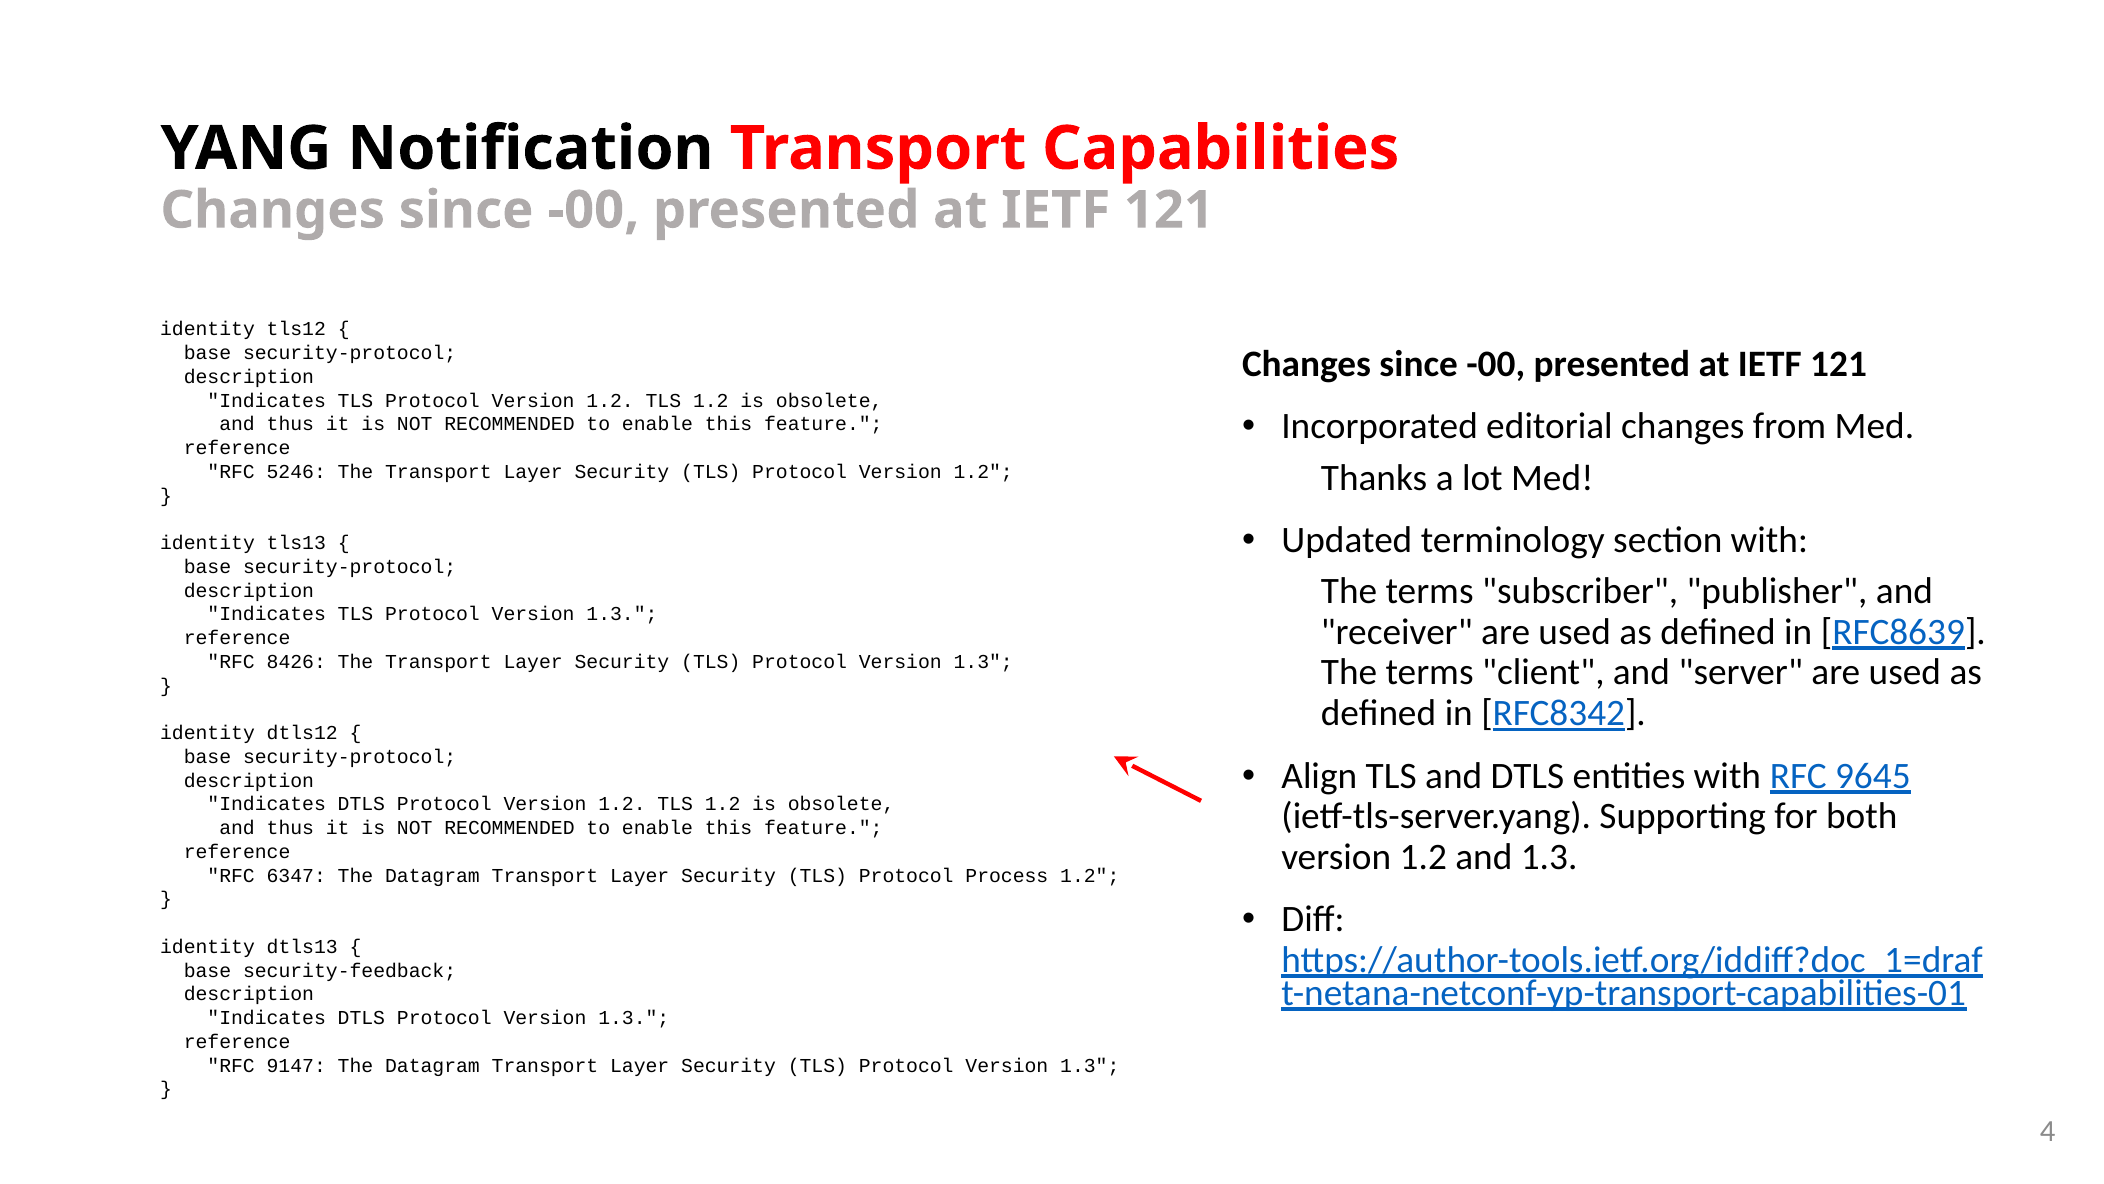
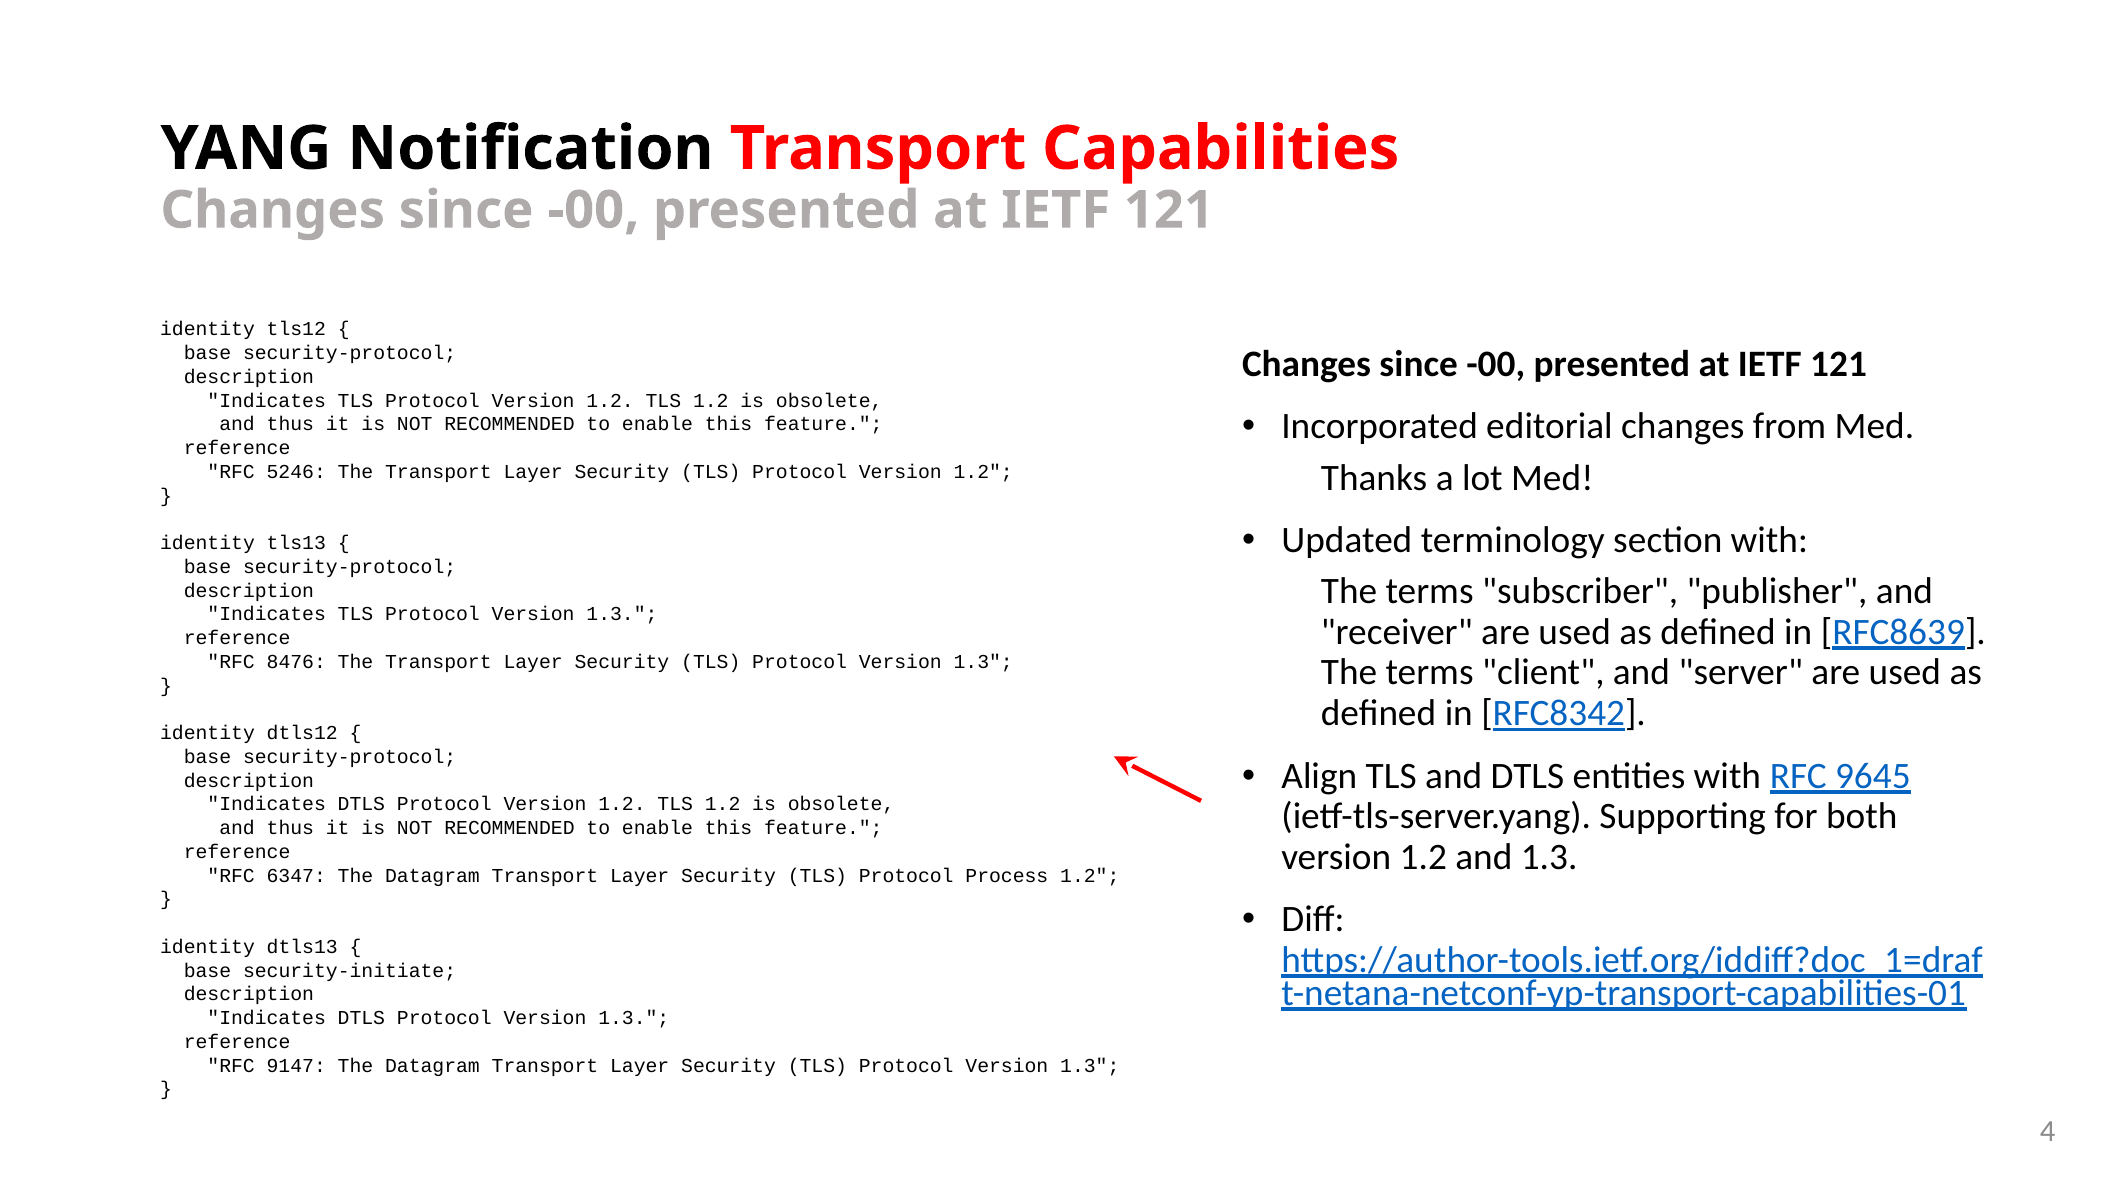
8426: 8426 -> 8476
security-feedback: security-feedback -> security-initiate
